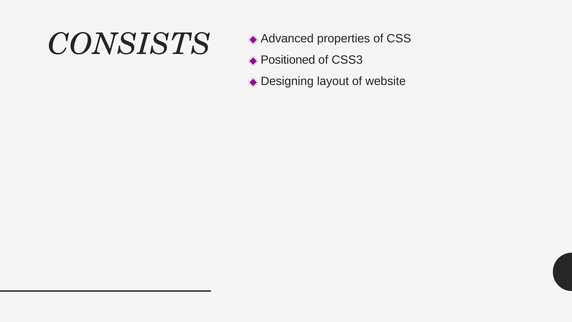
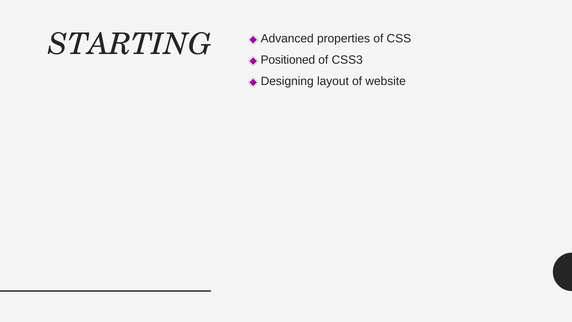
CONSISTS: CONSISTS -> STARTING
